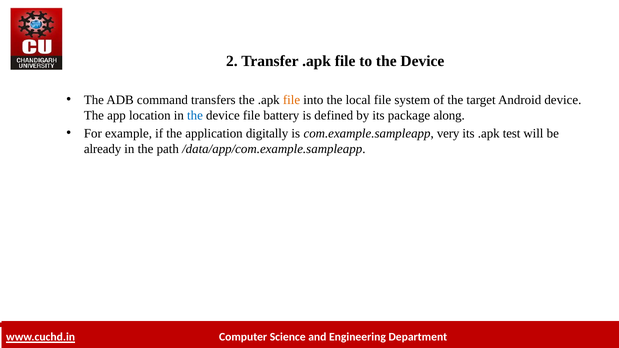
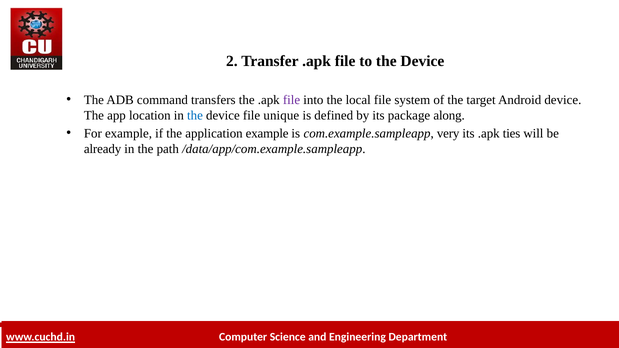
file at (291, 100) colour: orange -> purple
battery: battery -> unique
application digitally: digitally -> example
test: test -> ties
